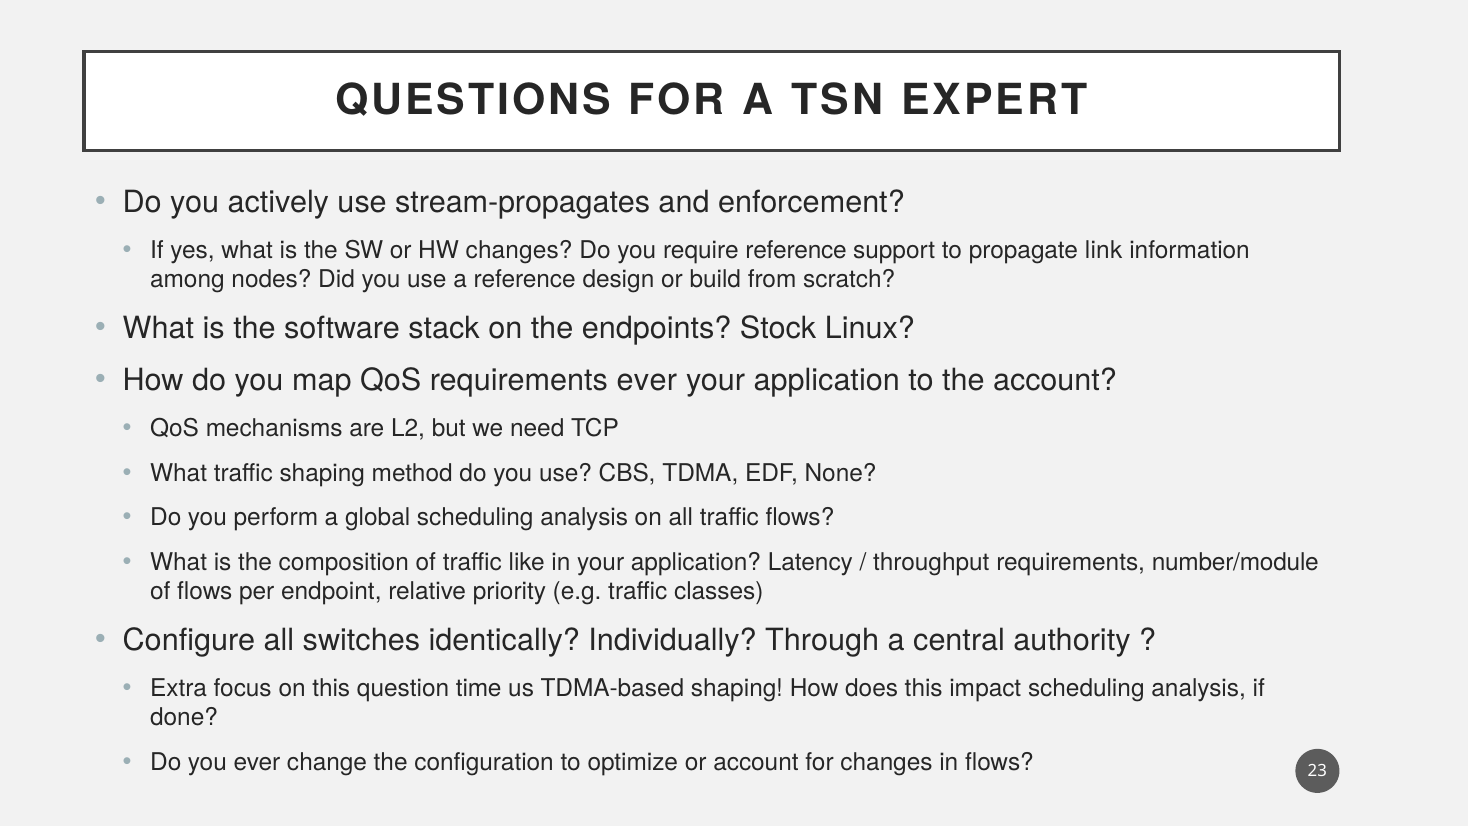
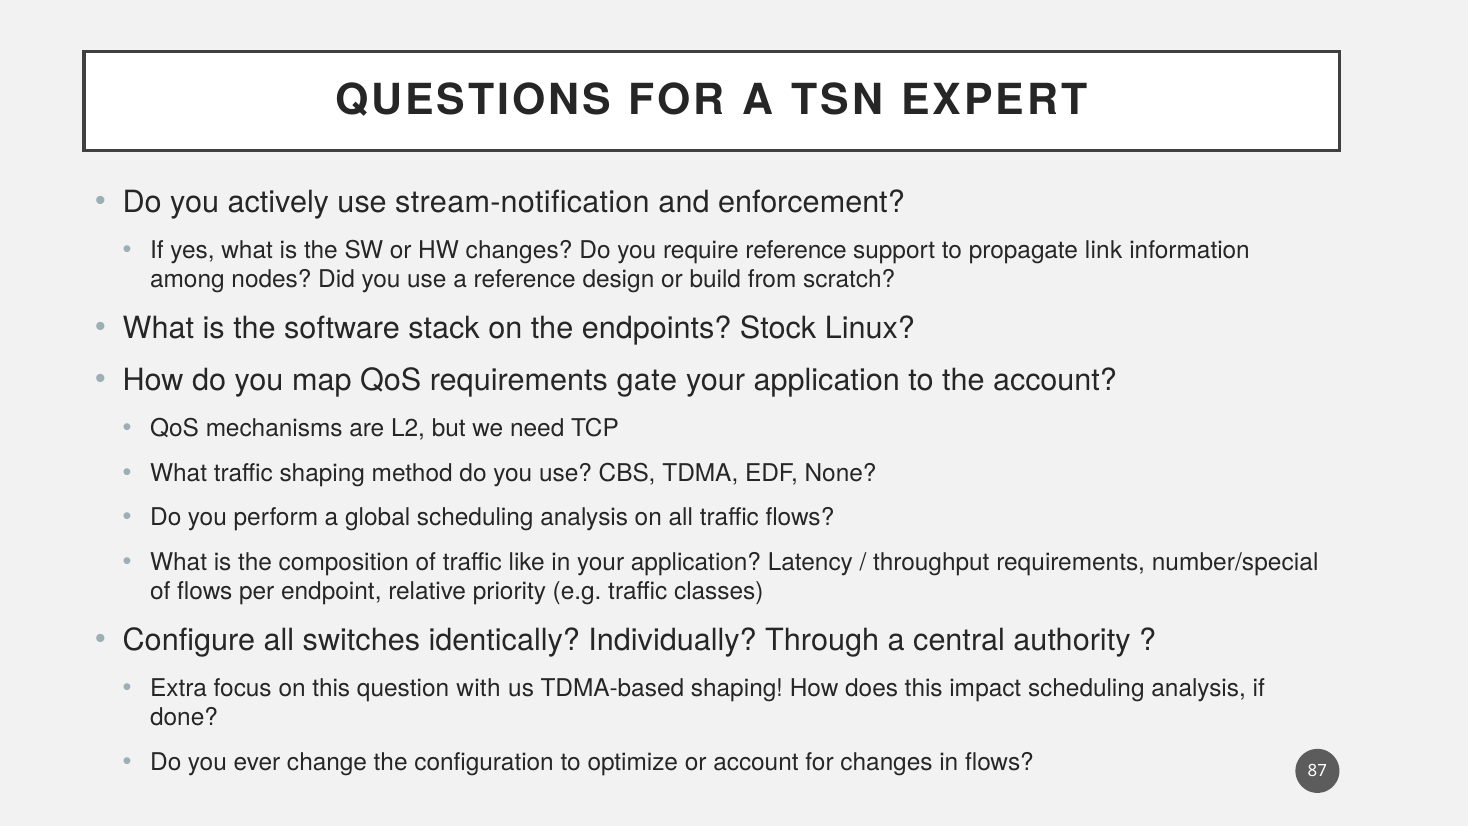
stream-propagates: stream-propagates -> stream-notification
requirements ever: ever -> gate
number/module: number/module -> number/special
time: time -> with
23: 23 -> 87
